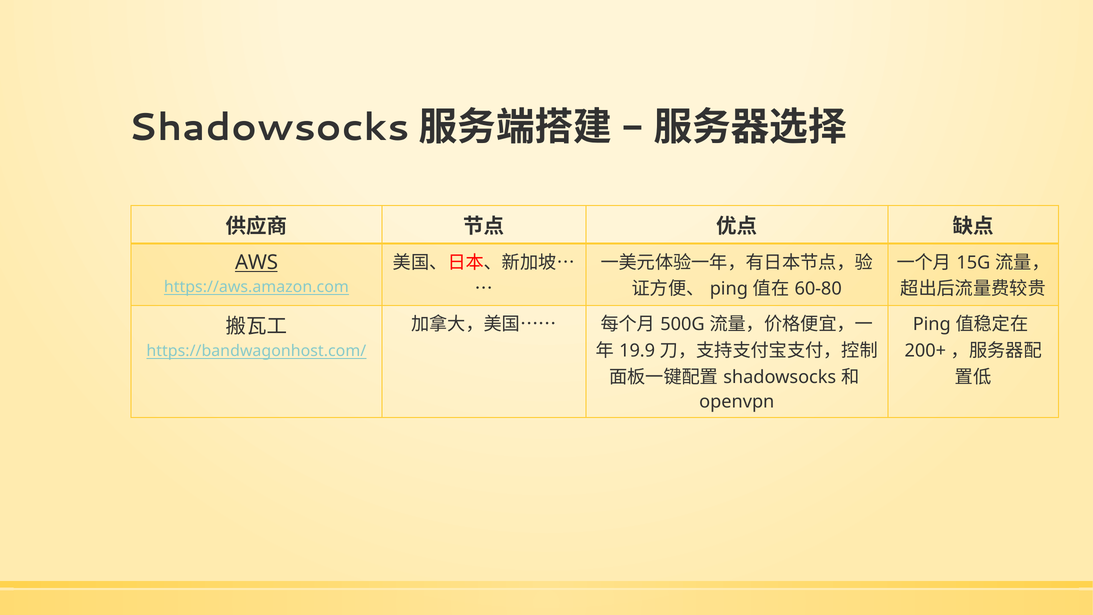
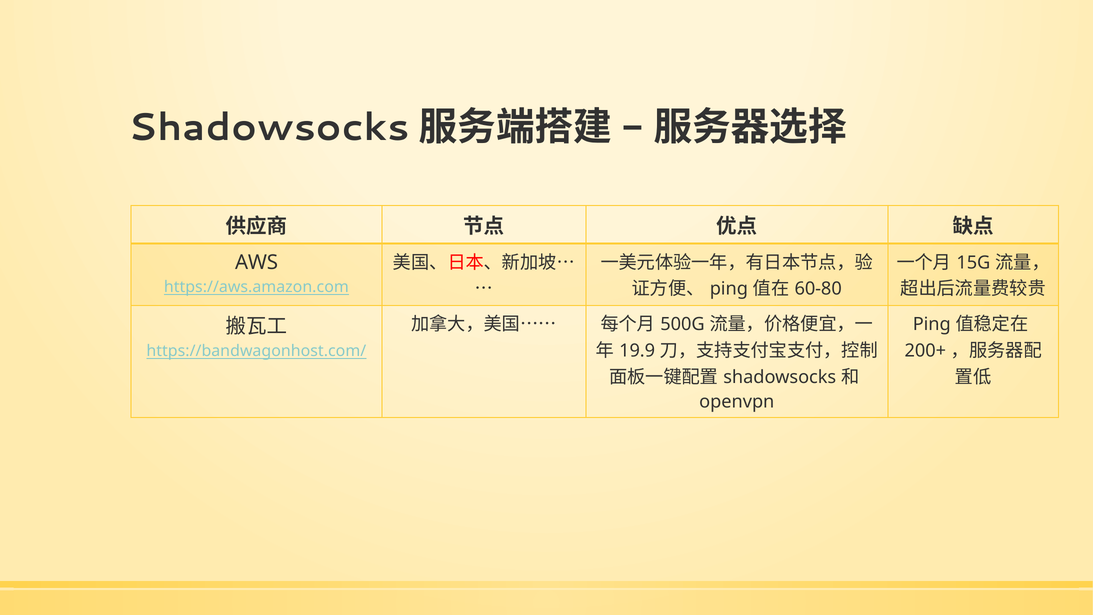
AWS underline: present -> none
